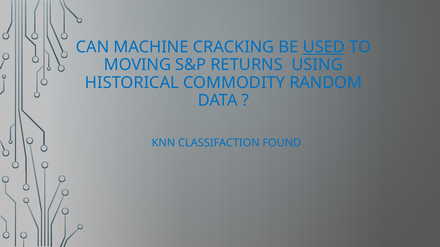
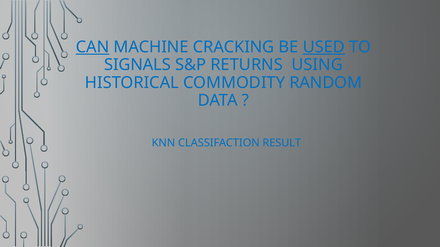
CAN underline: none -> present
MOVING: MOVING -> SIGNALS
FOUND: FOUND -> RESULT
